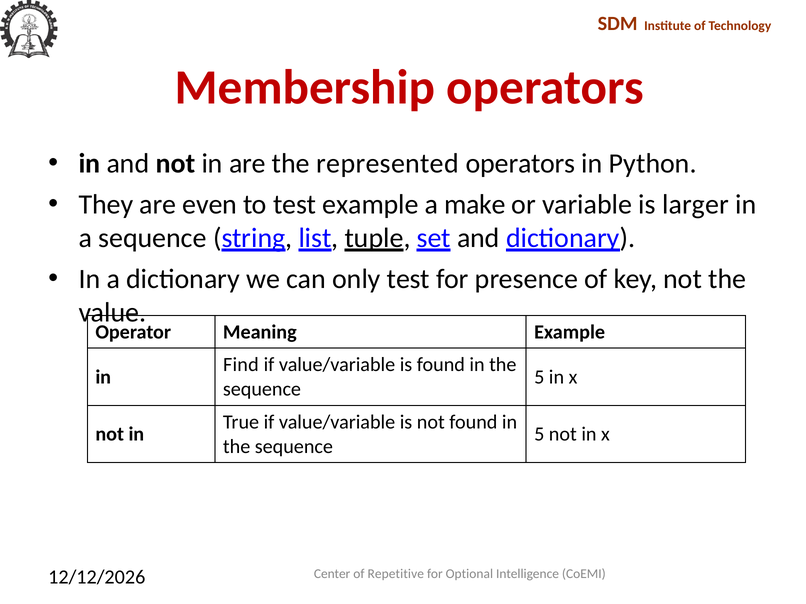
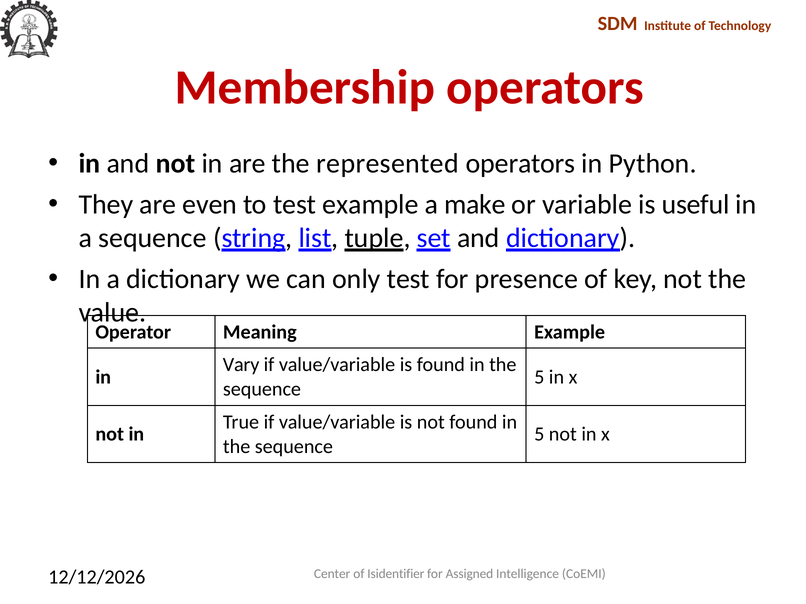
larger: larger -> useful
Find: Find -> Vary
Repetitive: Repetitive -> Isidentifier
Optional: Optional -> Assigned
